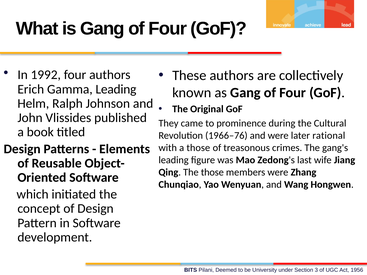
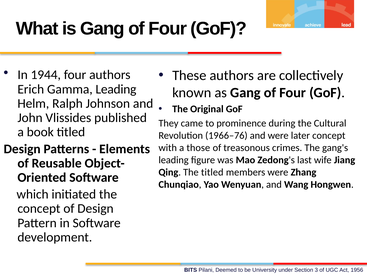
1992: 1992 -> 1944
later rational: rational -> concept
The those: those -> titled
